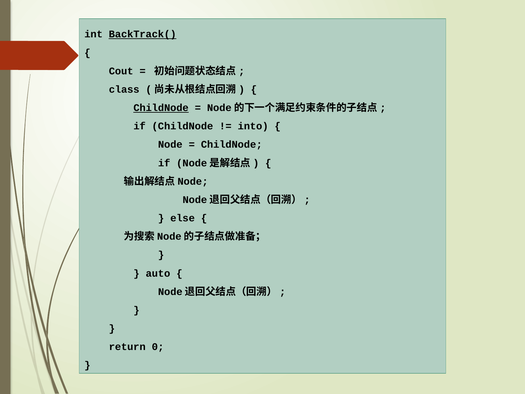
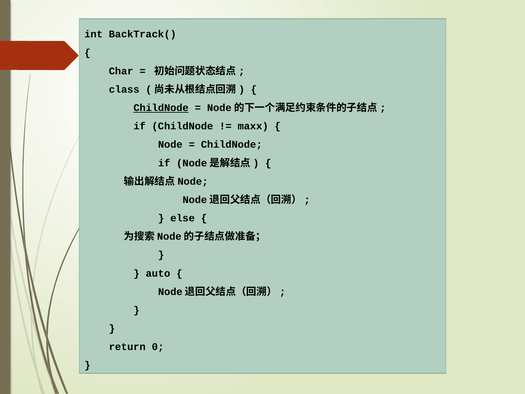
BackTrack( underline: present -> none
Cout: Cout -> Char
into: into -> maxx
